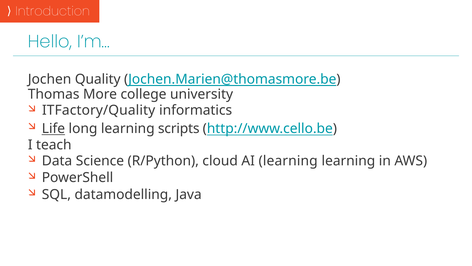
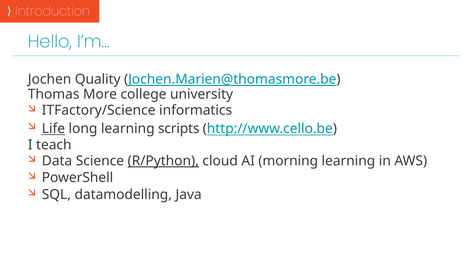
ITFactory/Quality: ITFactory/Quality -> ITFactory/Science
R/Python underline: none -> present
AI learning: learning -> morning
